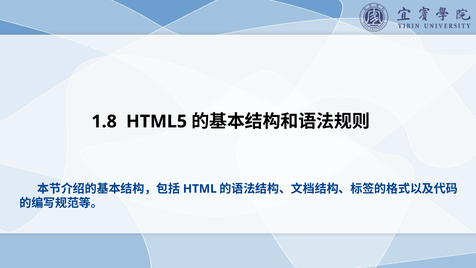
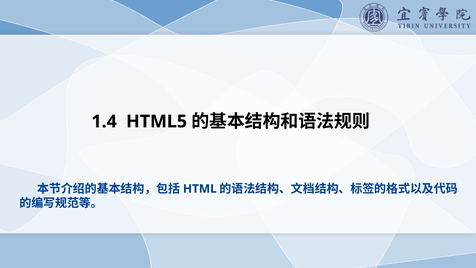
1.8: 1.8 -> 1.4
